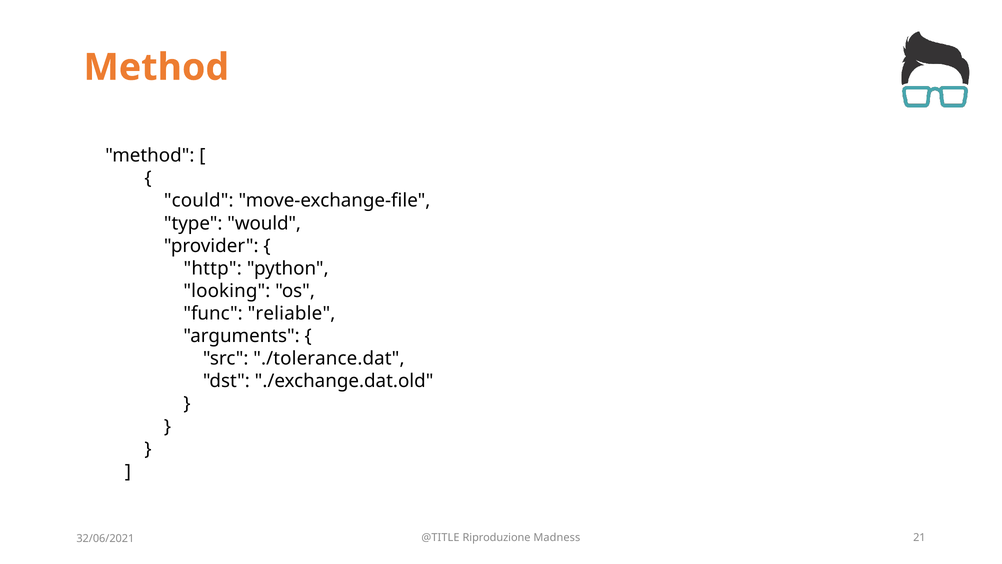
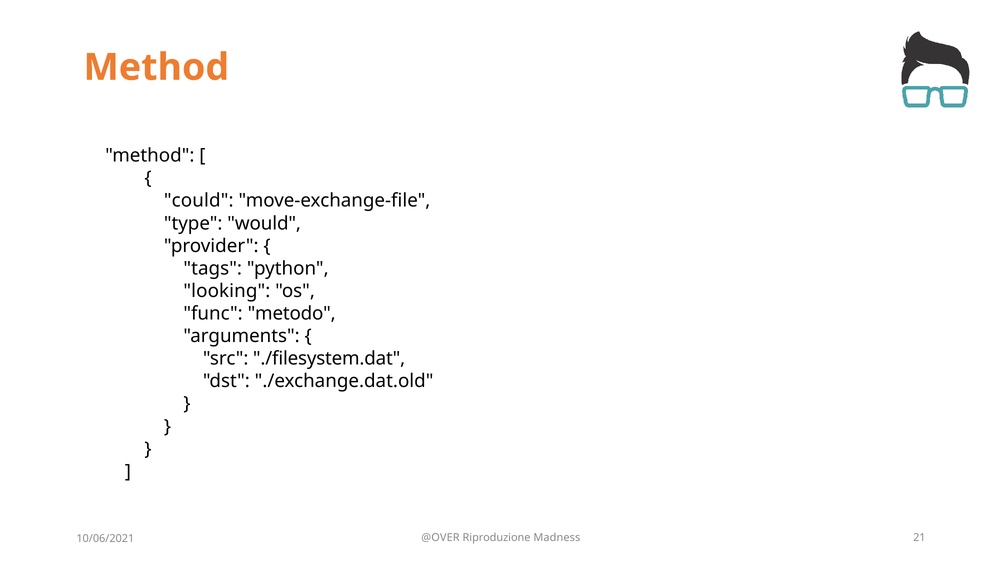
http: http -> tags
reliable: reliable -> metodo
./tolerance.dat: ./tolerance.dat -> ./filesystem.dat
@TITLE: @TITLE -> @OVER
32/06/2021: 32/06/2021 -> 10/06/2021
